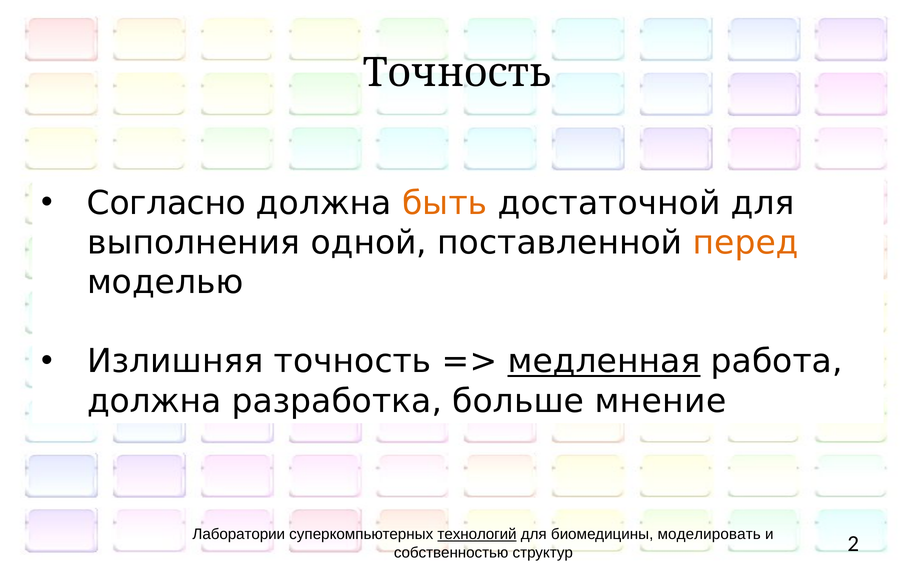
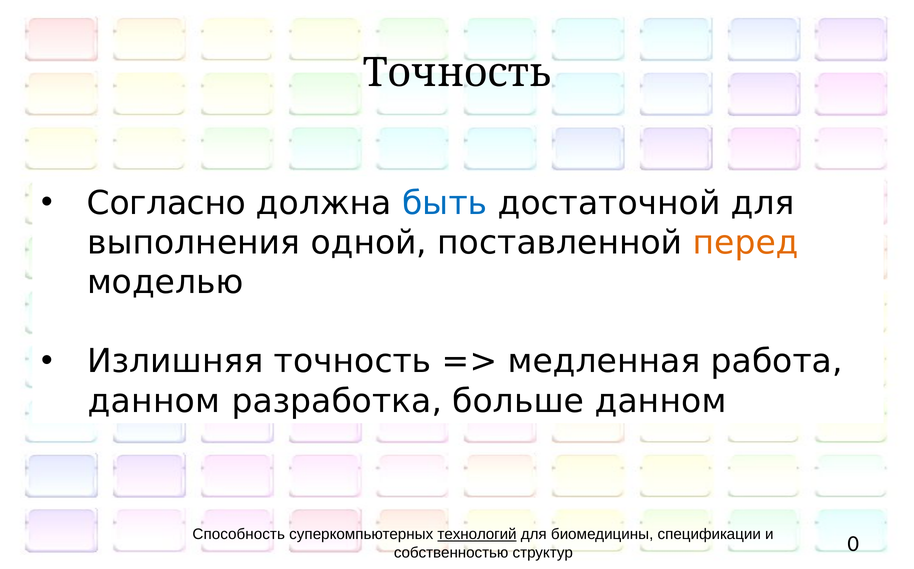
быть colour: orange -> blue
медленная underline: present -> none
должна at (154, 401): должна -> данном
больше мнение: мнение -> данном
Лаборатории: Лаборатории -> Способность
моделировать: моделировать -> спецификации
2: 2 -> 0
